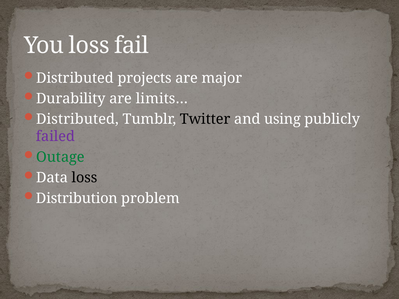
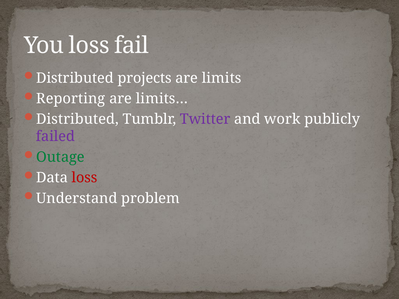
major: major -> limits
Durability: Durability -> Reporting
Twitter colour: black -> purple
using: using -> work
loss at (84, 178) colour: black -> red
Distribution: Distribution -> Understand
